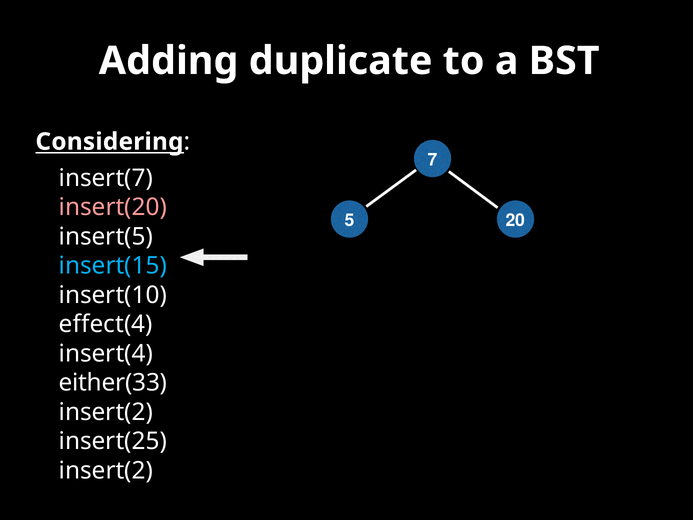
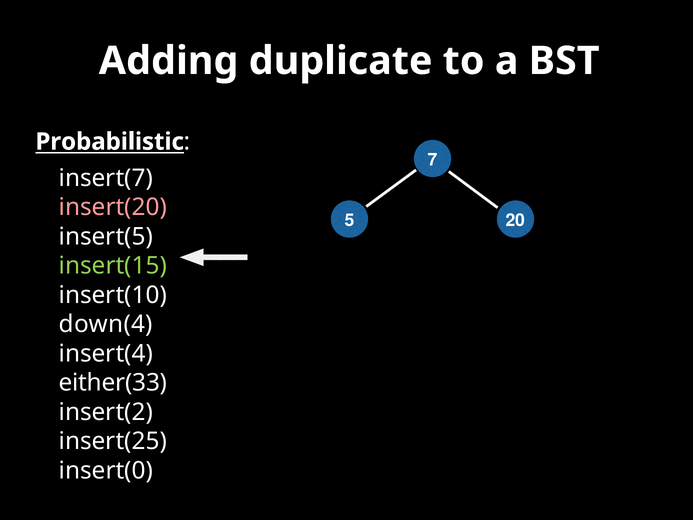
Considering: Considering -> Probabilistic
insert(15 colour: light blue -> light green
effect(4: effect(4 -> down(4
insert(2 at (106, 470): insert(2 -> insert(0
